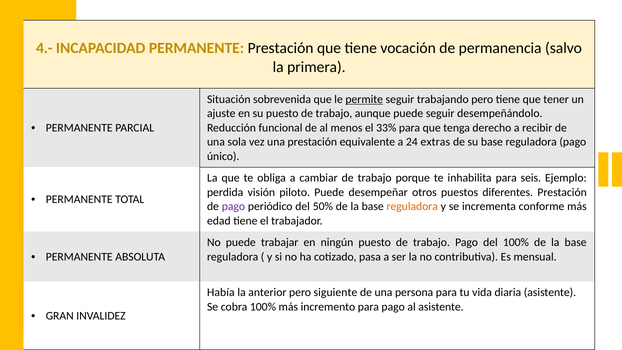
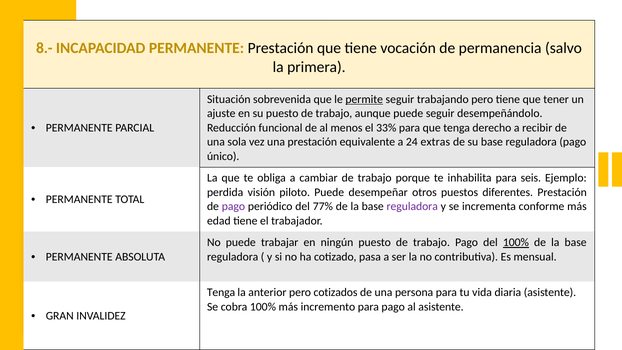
4.-: 4.- -> 8.-
50%: 50% -> 77%
reguladora at (412, 206) colour: orange -> purple
100% at (516, 242) underline: none -> present
Había at (221, 293): Había -> Tenga
siguiente: siguiente -> cotizados
